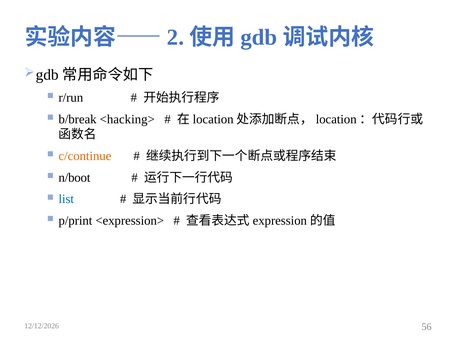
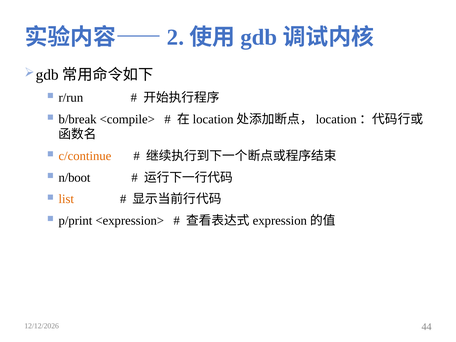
<hacking>: <hacking> -> <compile>
list colour: blue -> orange
56: 56 -> 44
